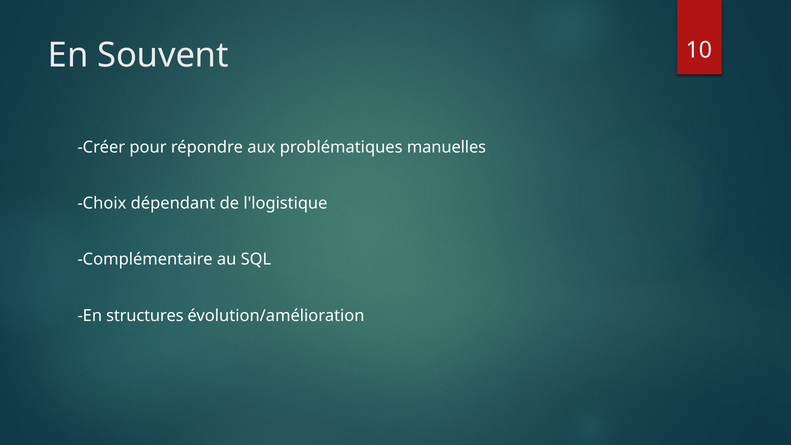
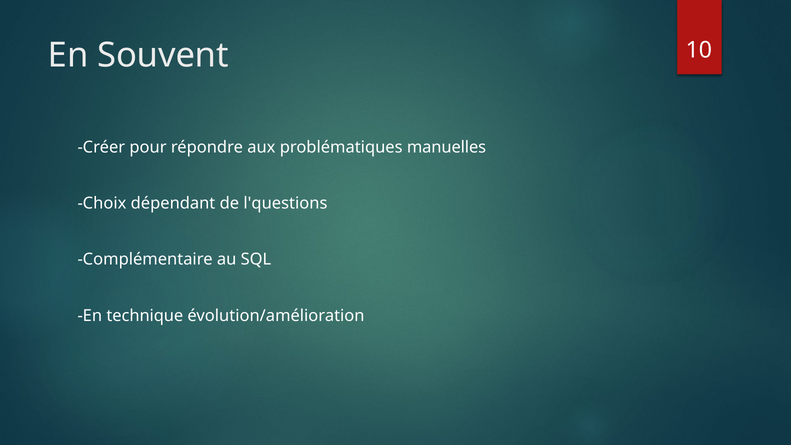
l'logistique: l'logistique -> l'questions
structures: structures -> technique
